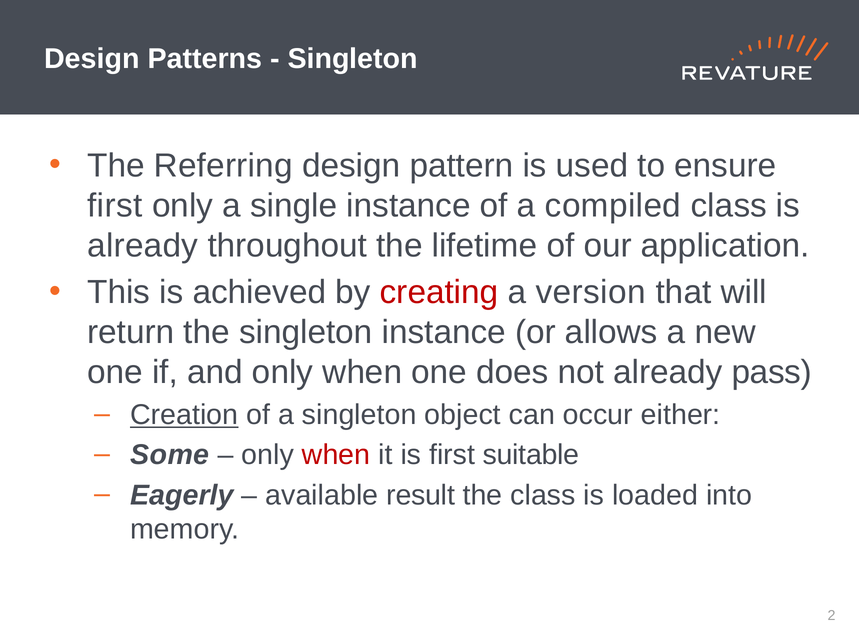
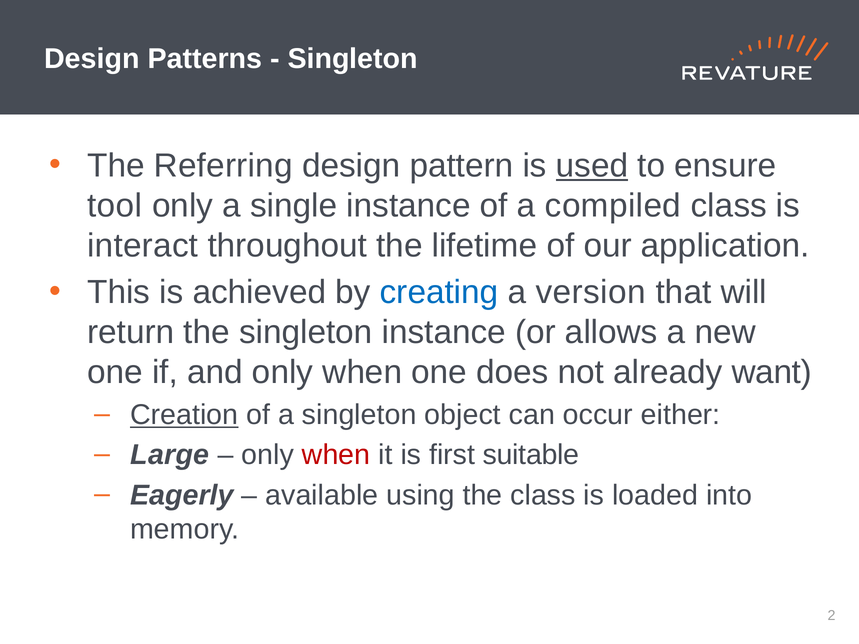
used underline: none -> present
first at (115, 206): first -> tool
already at (143, 246): already -> interact
creating colour: red -> blue
pass: pass -> want
Some: Some -> Large
result: result -> using
